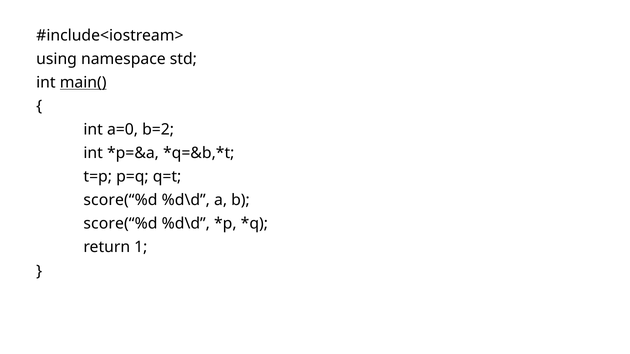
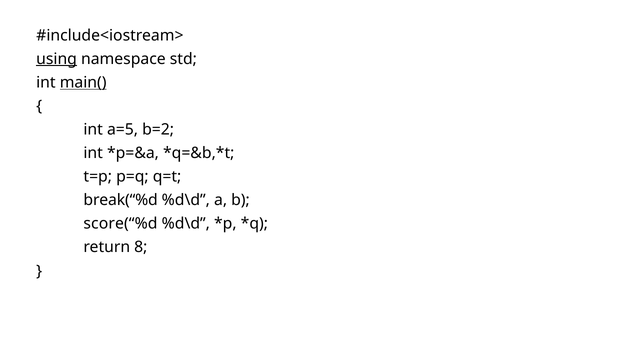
using underline: none -> present
a=0: a=0 -> a=5
score(“%d at (120, 200): score(“%d -> break(“%d
1: 1 -> 8
